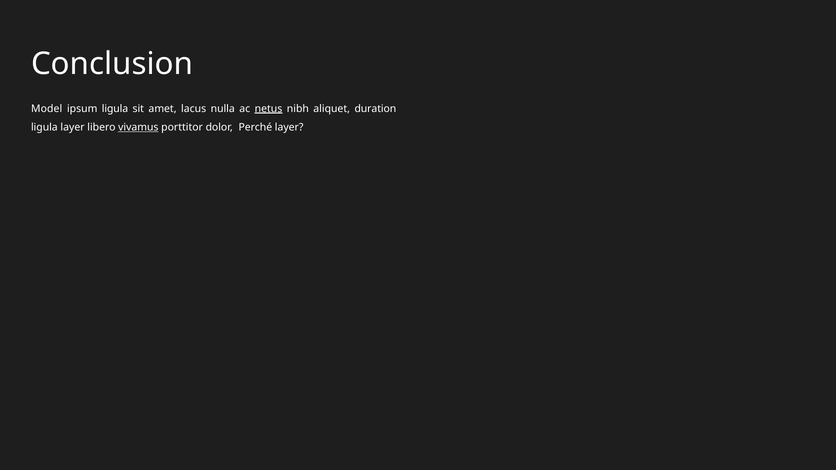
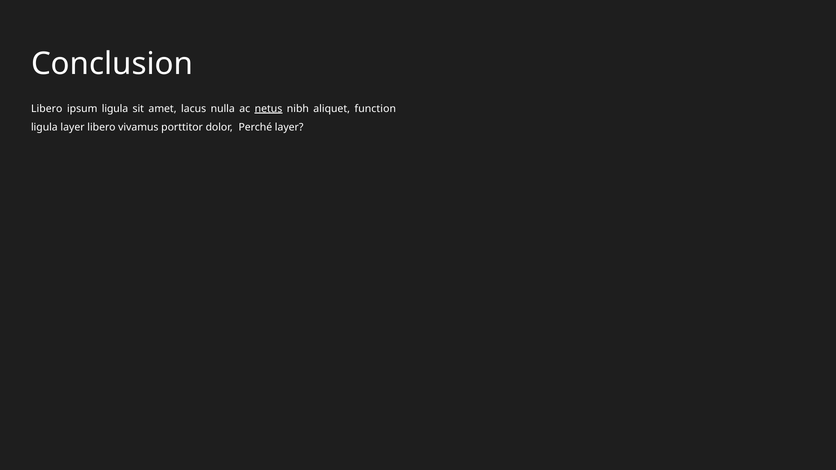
Model at (47, 109): Model -> Libero
duration: duration -> function
vivamus underline: present -> none
